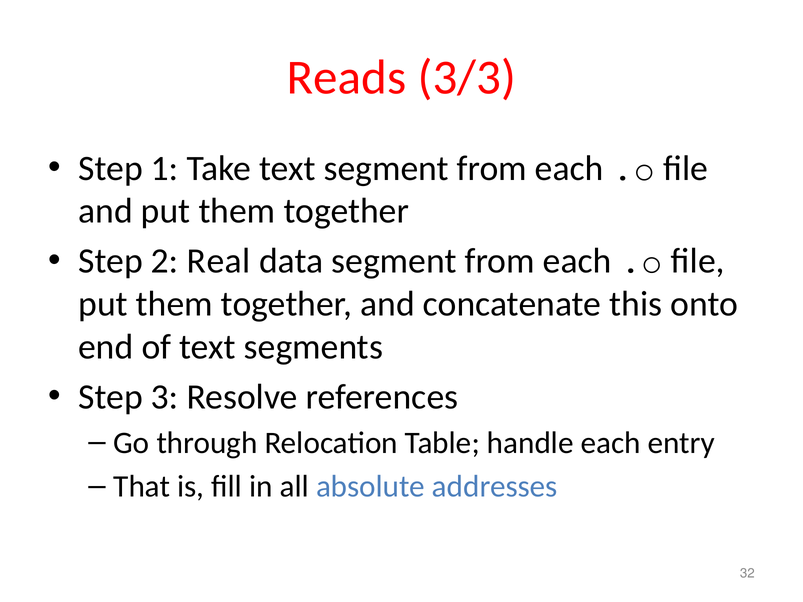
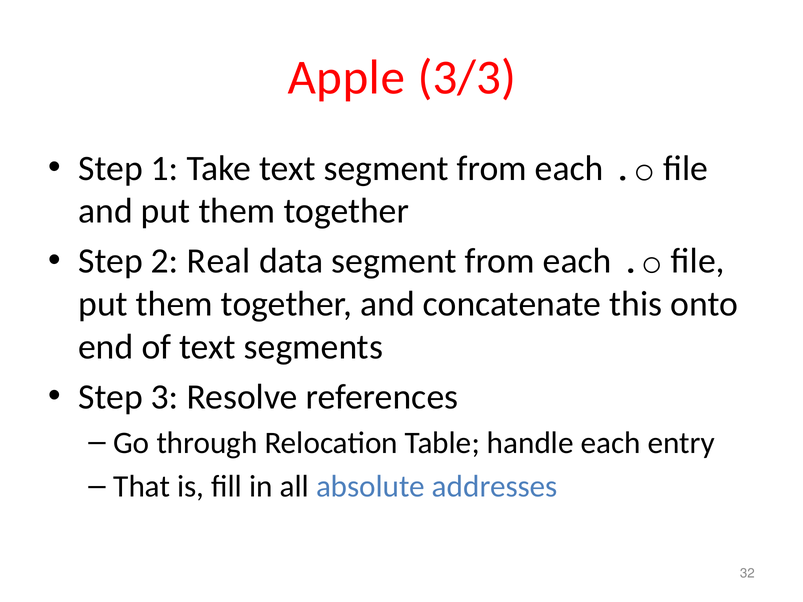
Reads: Reads -> Apple
